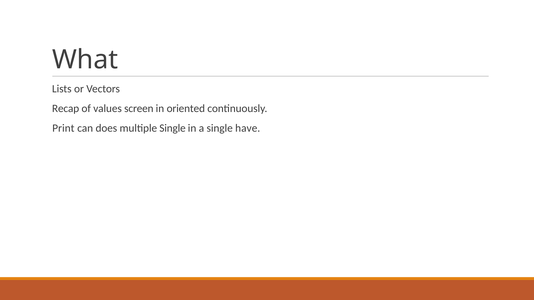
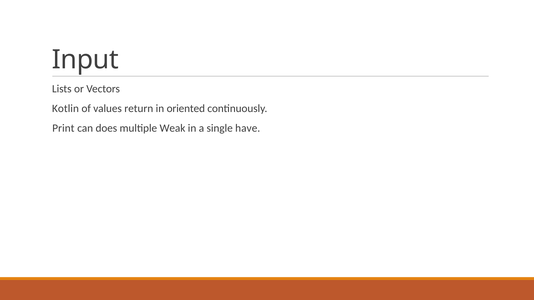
What: What -> Input
Recap: Recap -> Kotlin
screen: screen -> return
multiple Single: Single -> Weak
